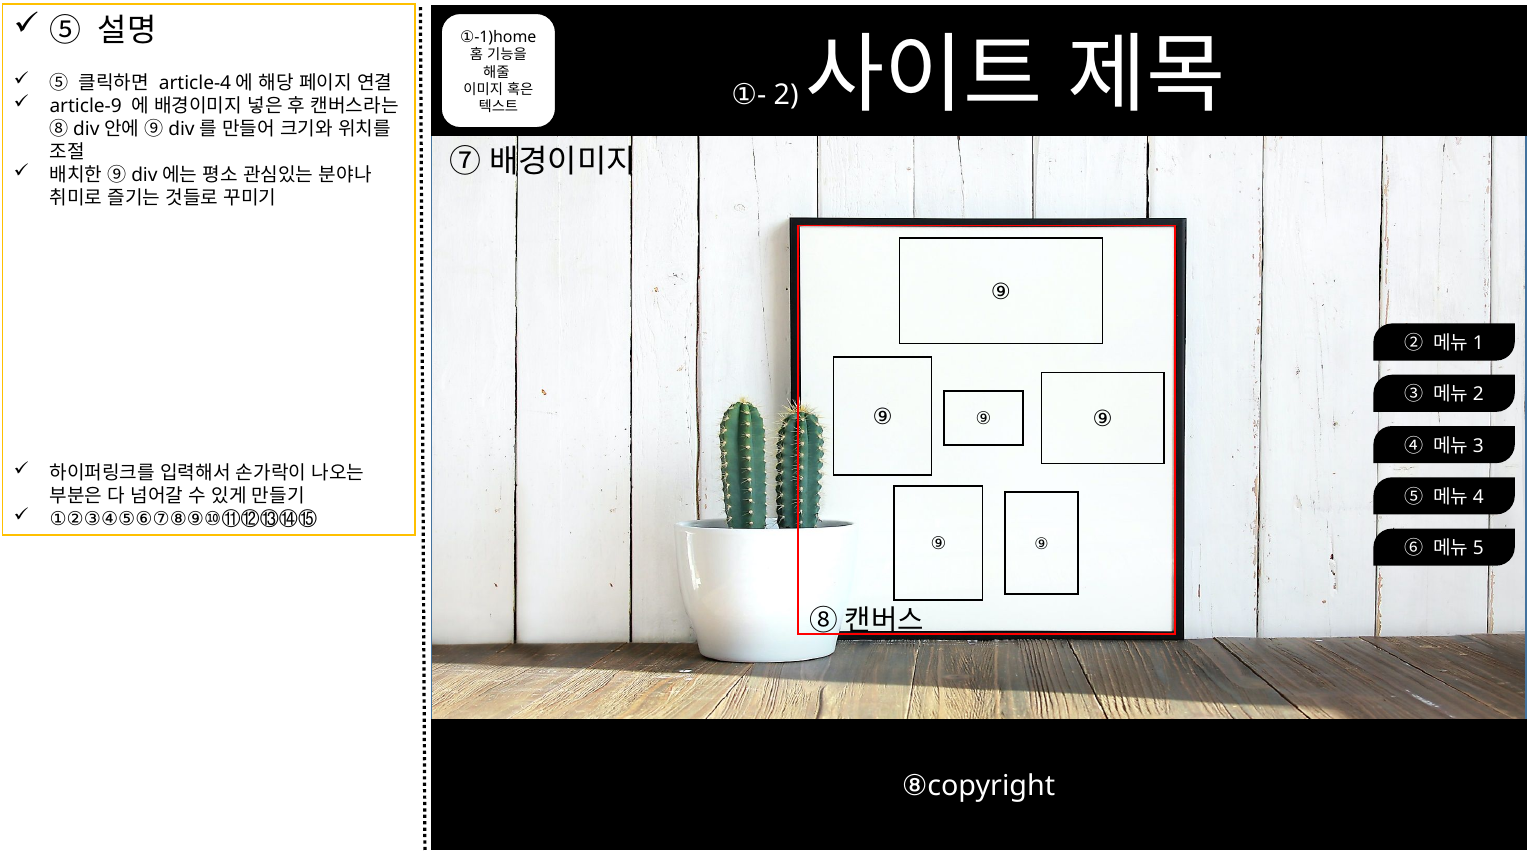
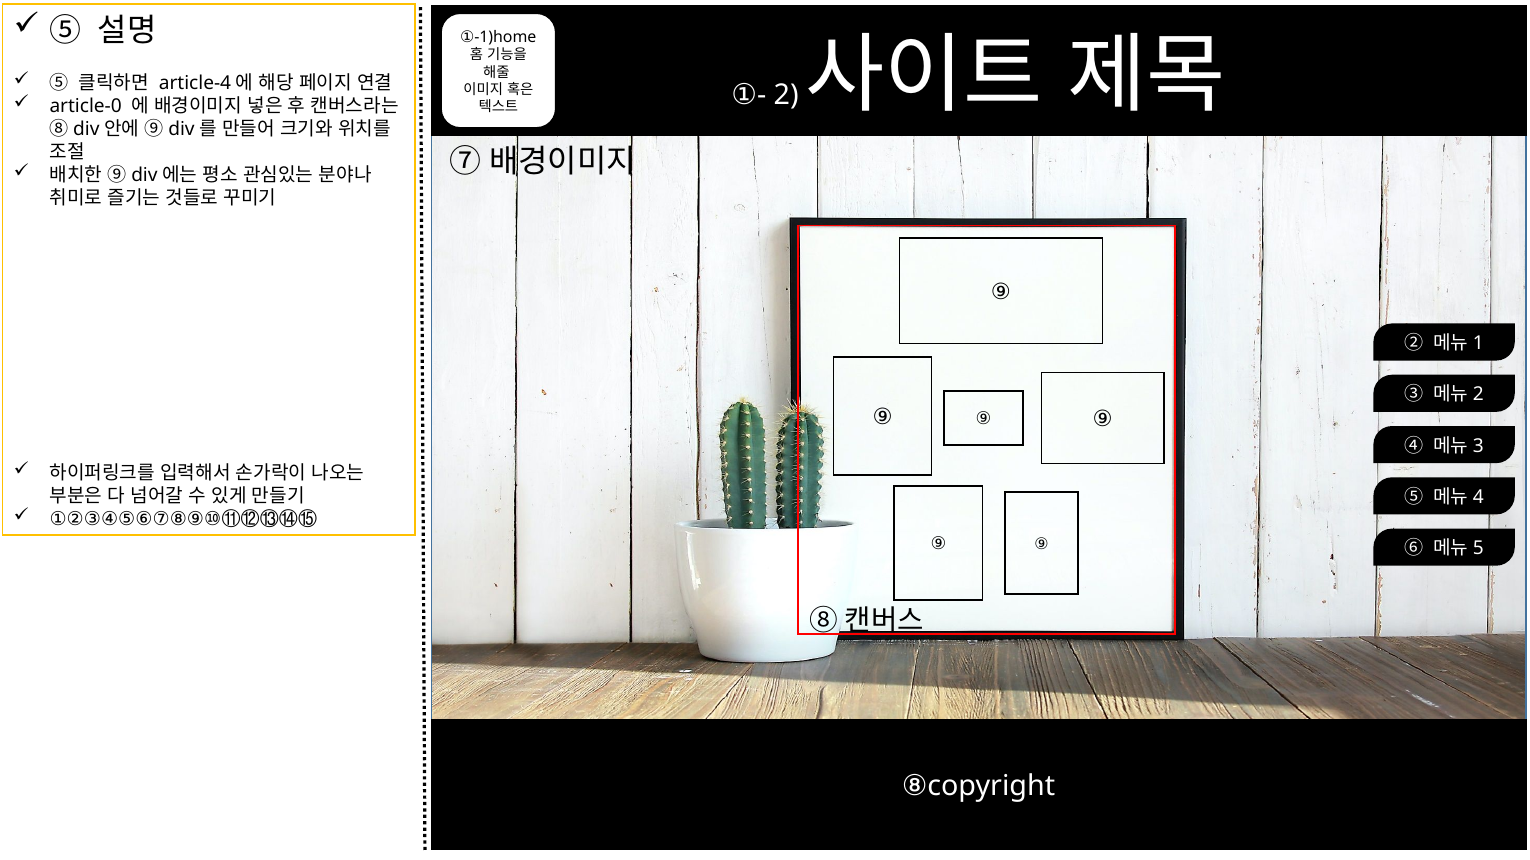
article-9: article-9 -> article-0
